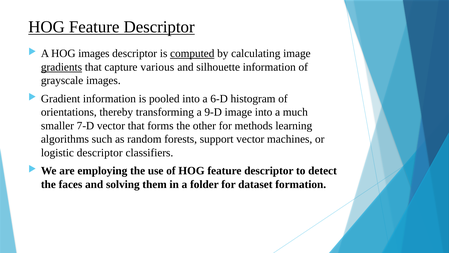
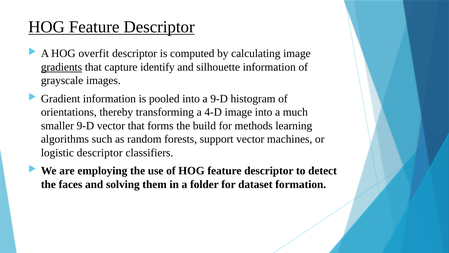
HOG images: images -> overfit
computed underline: present -> none
various: various -> identify
a 6-D: 6-D -> 9-D
9-D: 9-D -> 4-D
smaller 7-D: 7-D -> 9-D
other: other -> build
